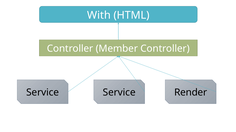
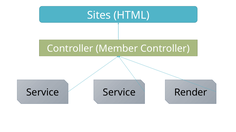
With: With -> Sites
